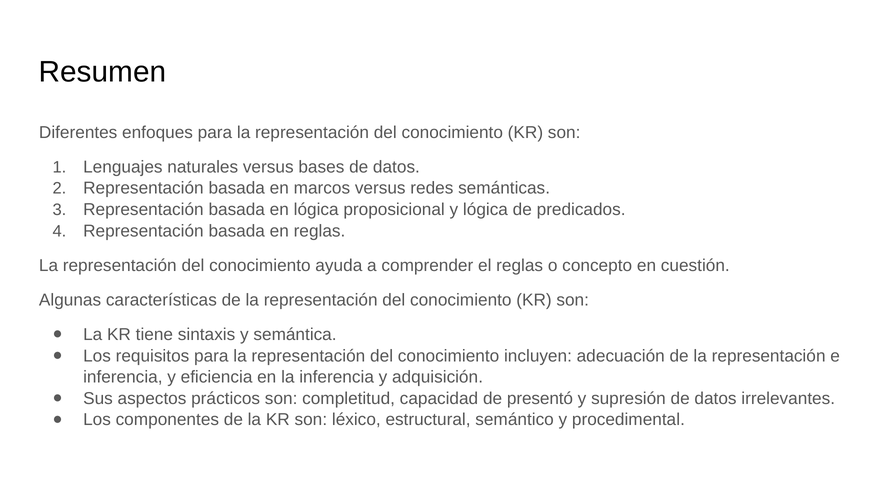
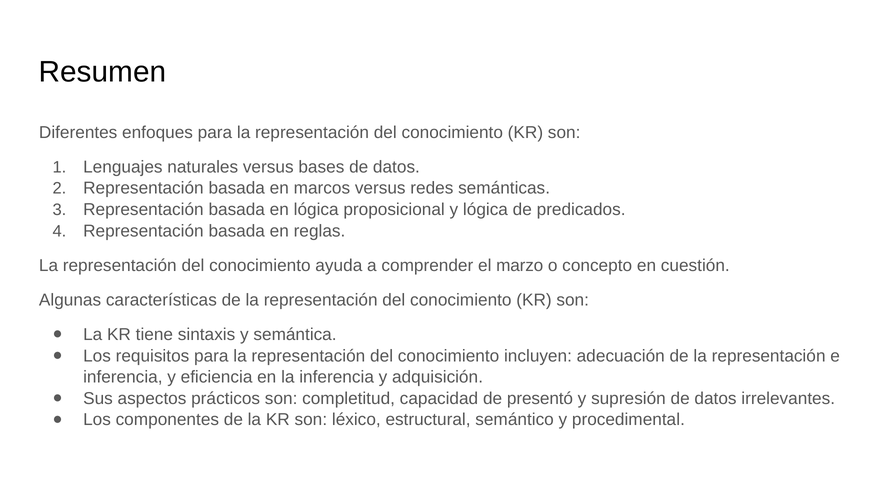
el reglas: reglas -> marzo
